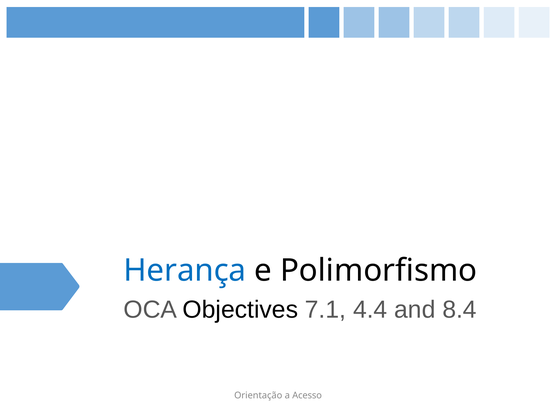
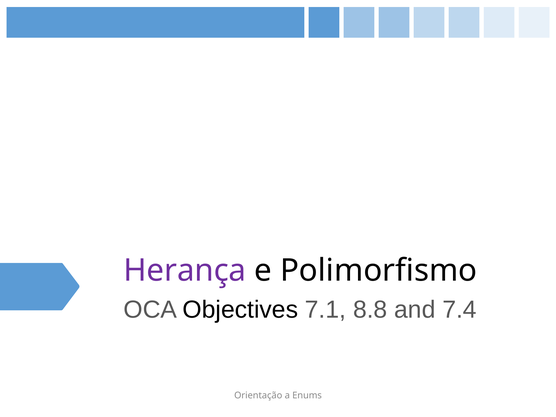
Herança colour: blue -> purple
4.4: 4.4 -> 8.8
8.4: 8.4 -> 7.4
Acesso: Acesso -> Enums
